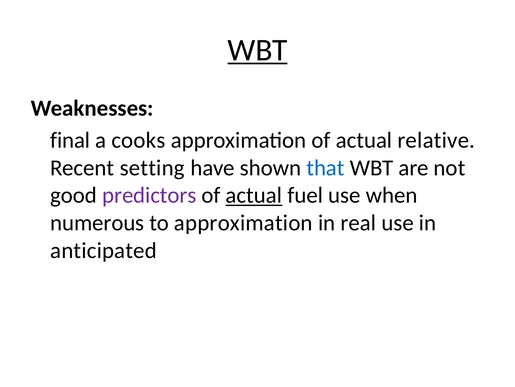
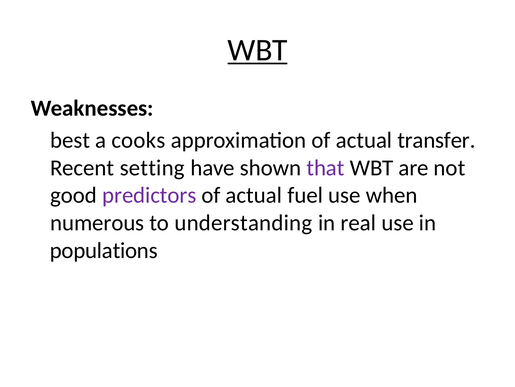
final: final -> best
relative: relative -> transfer
that colour: blue -> purple
actual at (254, 195) underline: present -> none
to approximation: approximation -> understanding
anticipated: anticipated -> populations
